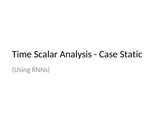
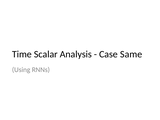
Static: Static -> Same
